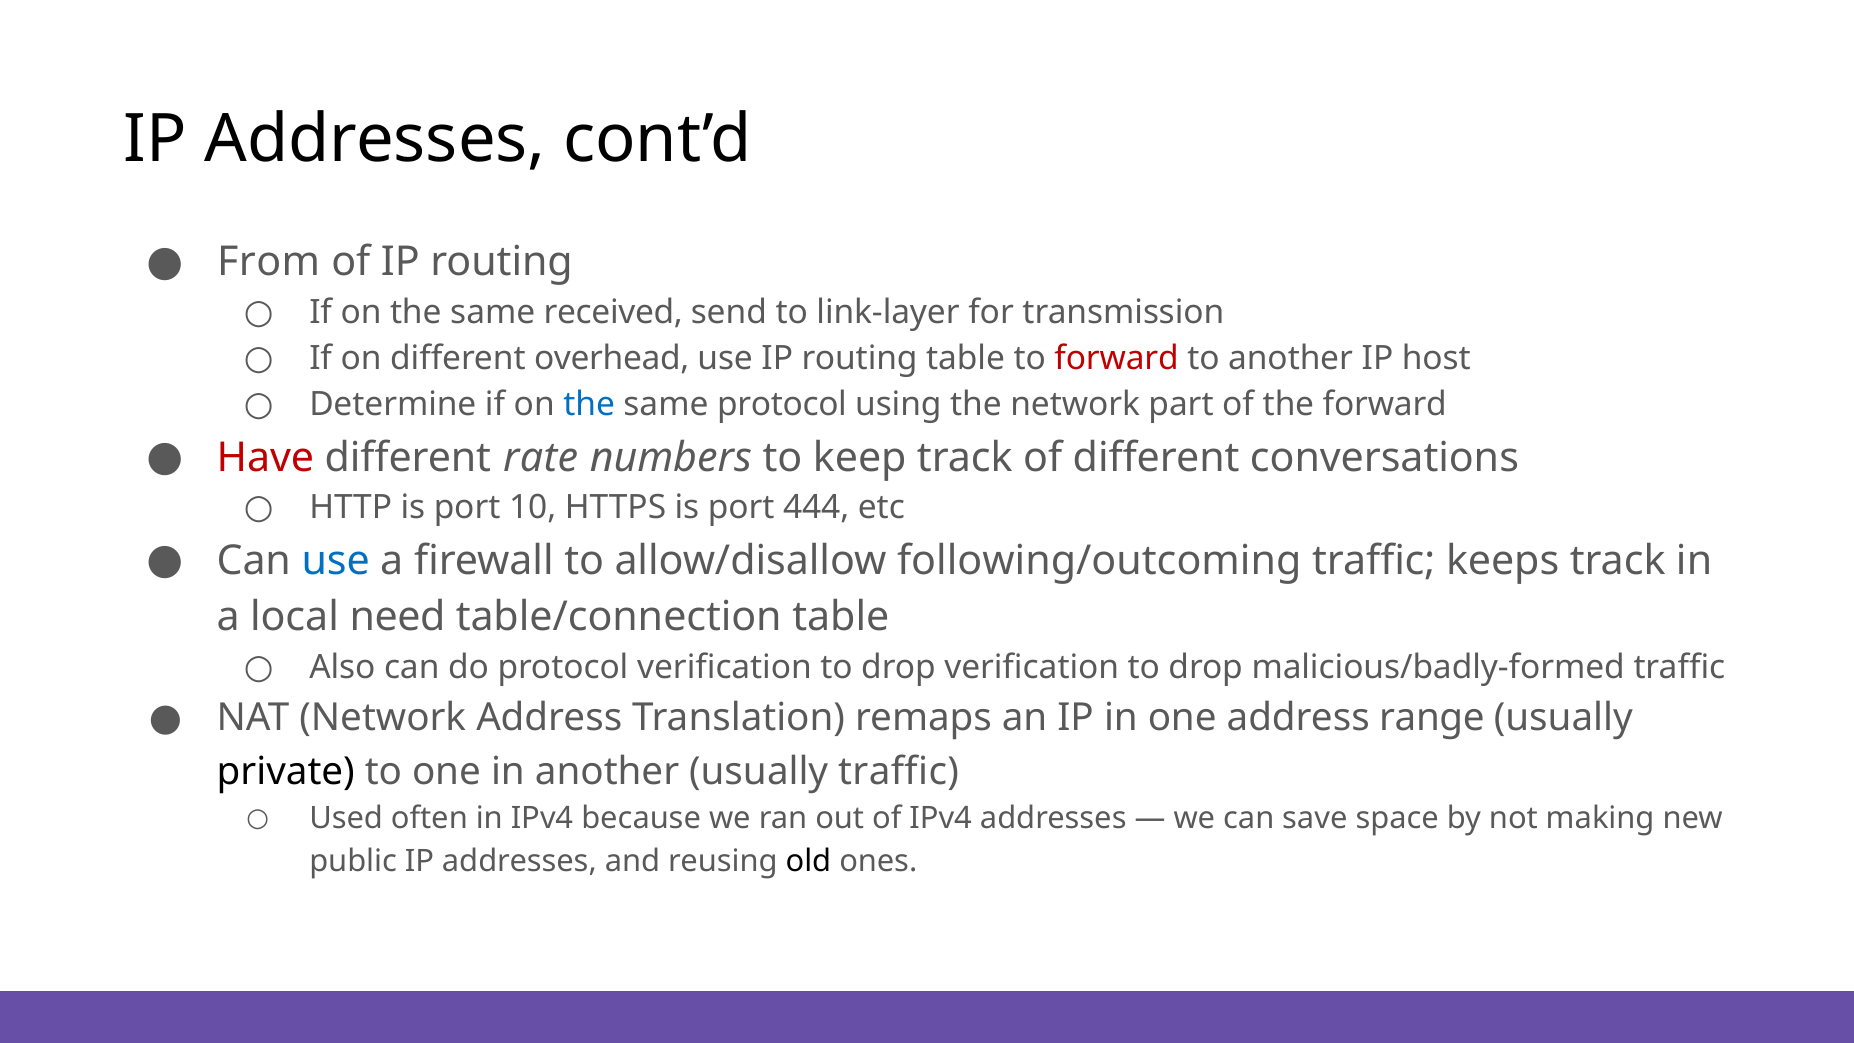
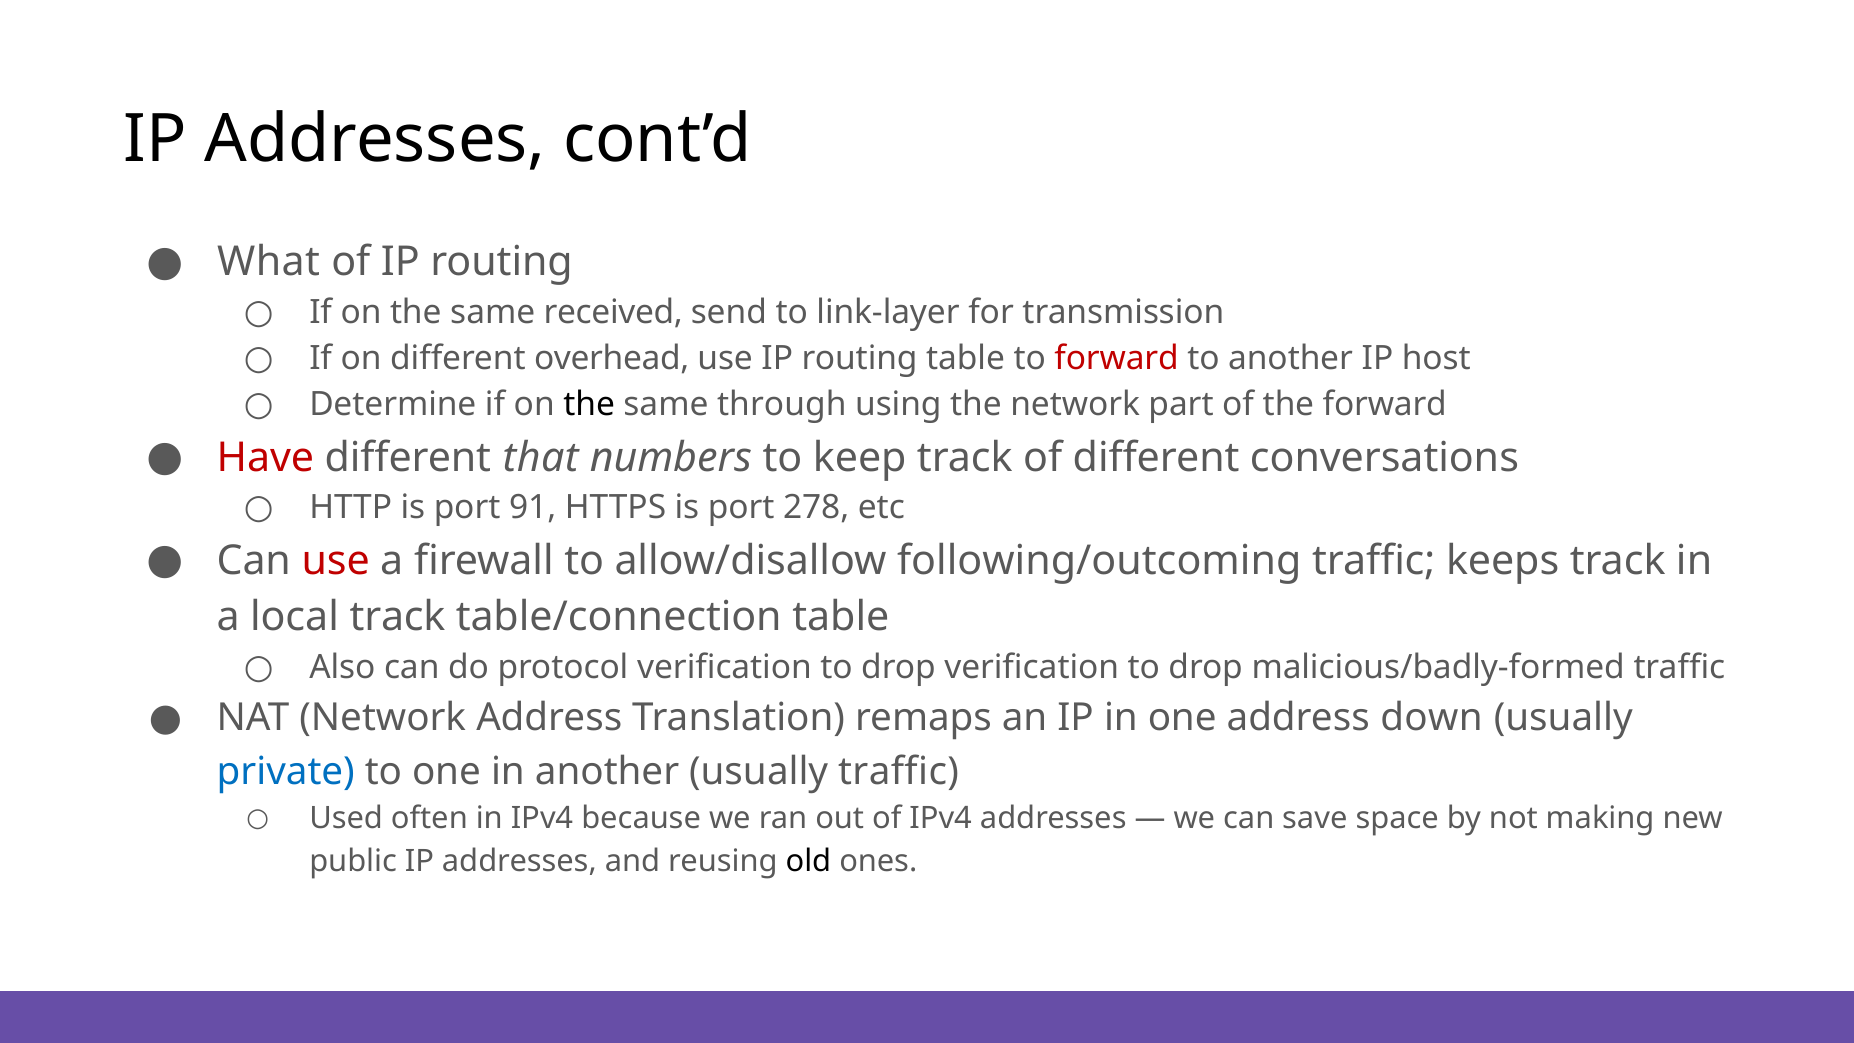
From: From -> What
the at (589, 405) colour: blue -> black
same protocol: protocol -> through
rate: rate -> that
10: 10 -> 91
444: 444 -> 278
use at (336, 560) colour: blue -> red
local need: need -> track
range: range -> down
private colour: black -> blue
